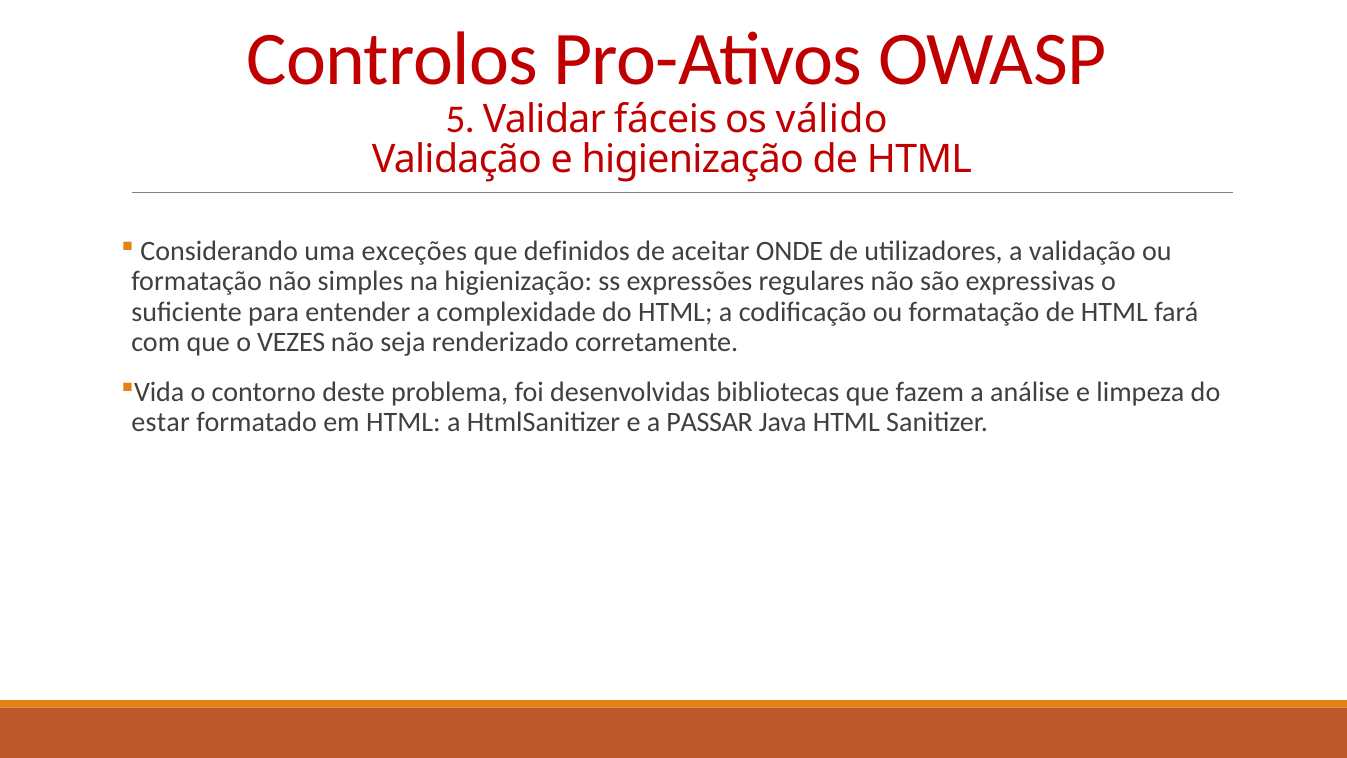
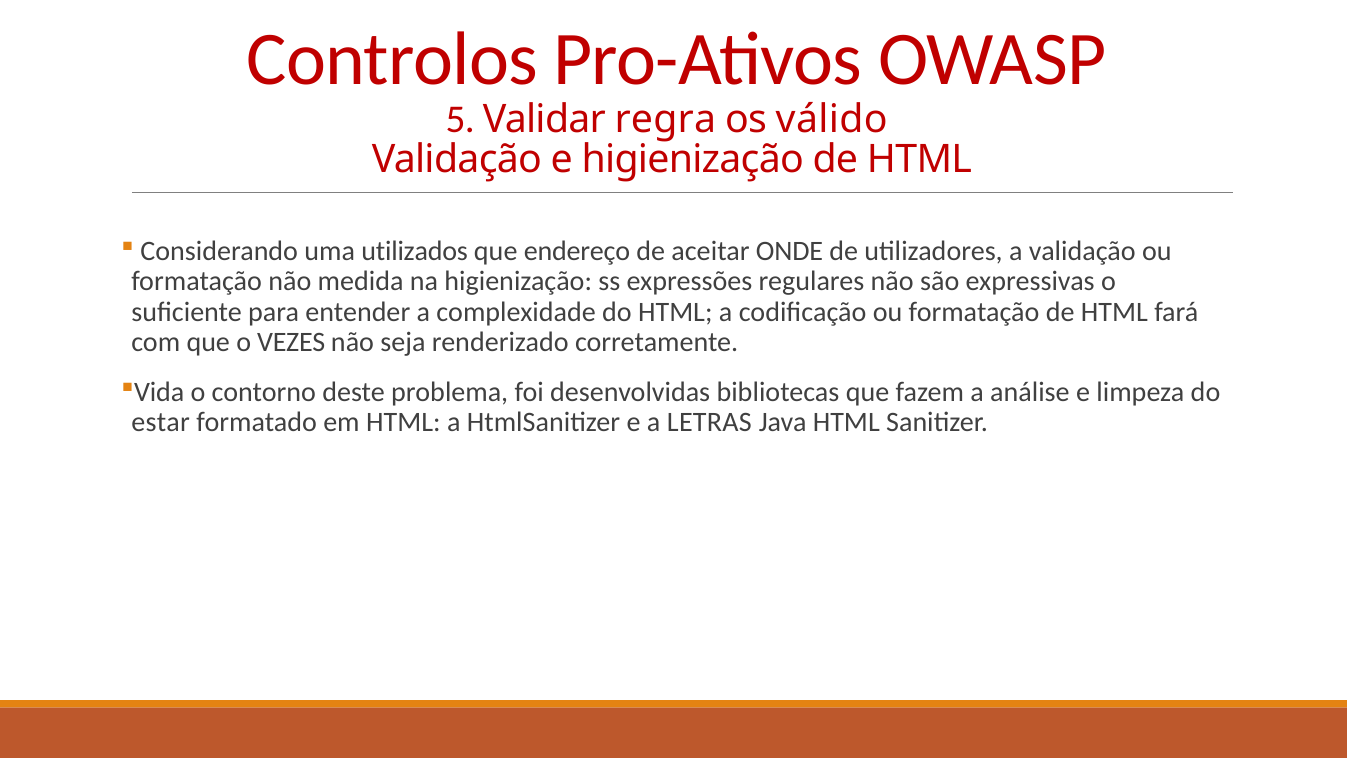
fáceis: fáceis -> regra
exceções: exceções -> utilizados
definidos: definidos -> endereço
simples: simples -> medida
PASSAR: PASSAR -> LETRAS
